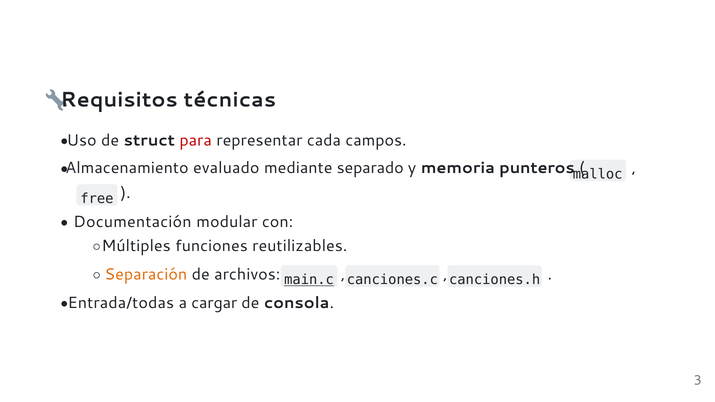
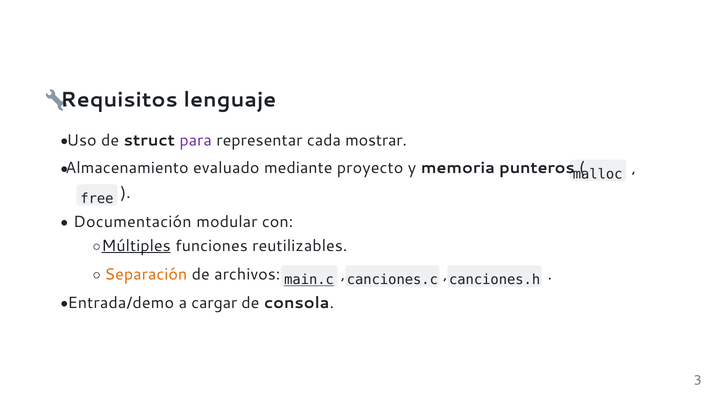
técnicas: técnicas -> lenguaje
para colour: red -> purple
campos: campos -> mostrar
separado: separado -> proyecto
Múltiples underline: none -> present
Entrada/todas: Entrada/todas -> Entrada/demo
